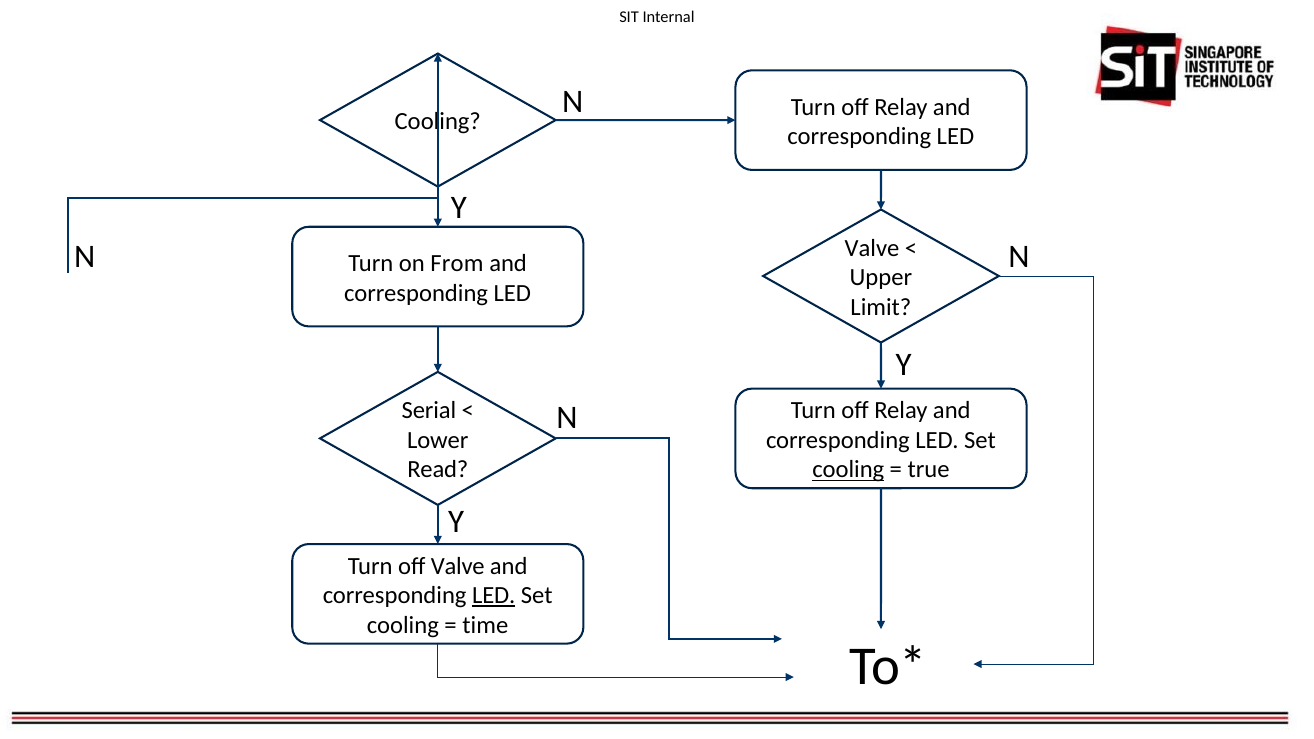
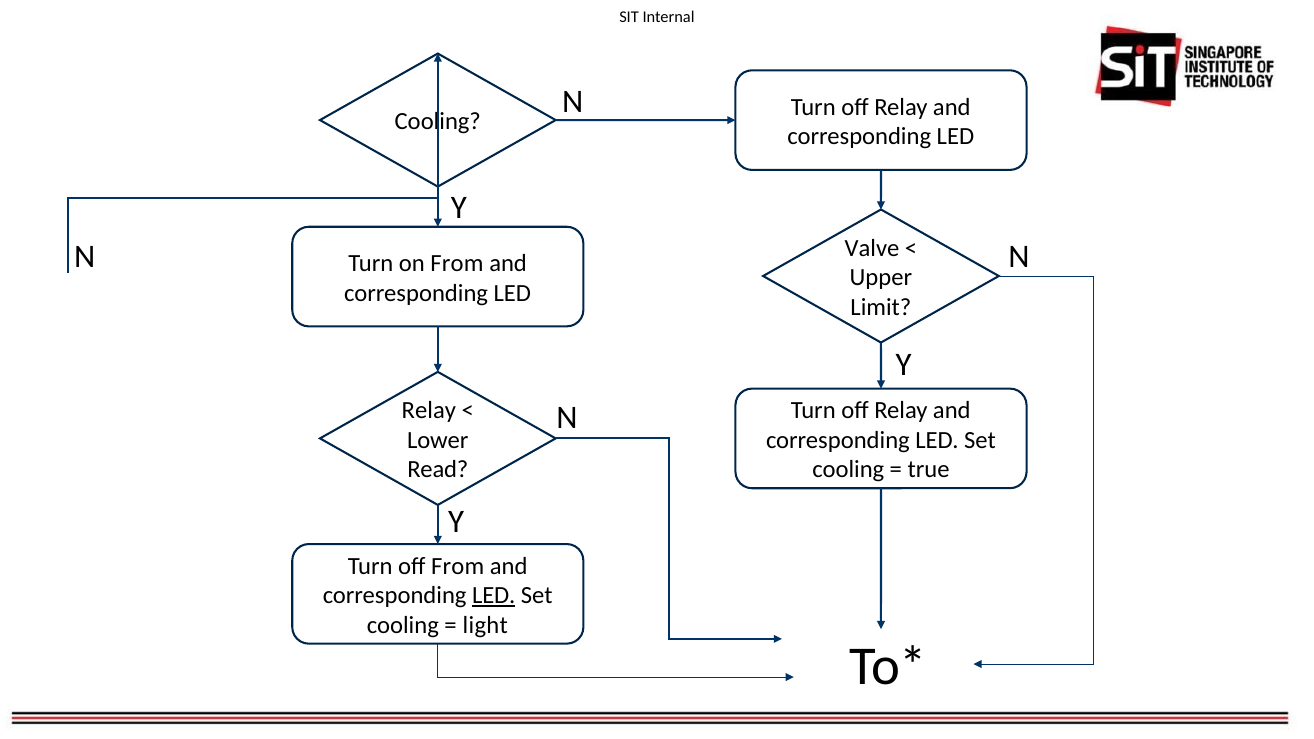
Serial at (429, 411): Serial -> Relay
cooling at (848, 470) underline: present -> none
off Valve: Valve -> From
time: time -> light
